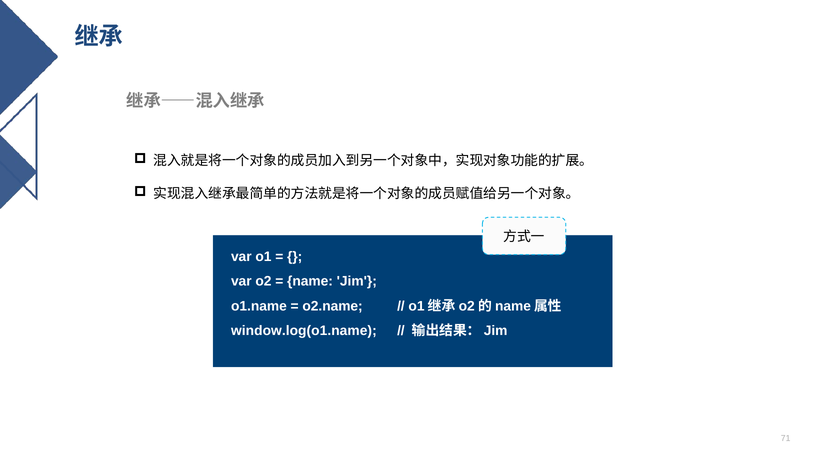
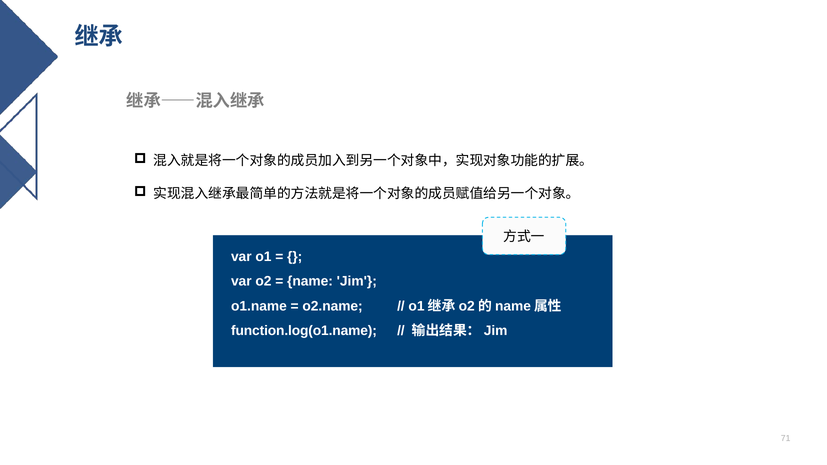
window.log(o1.name: window.log(o1.name -> function.log(o1.name
